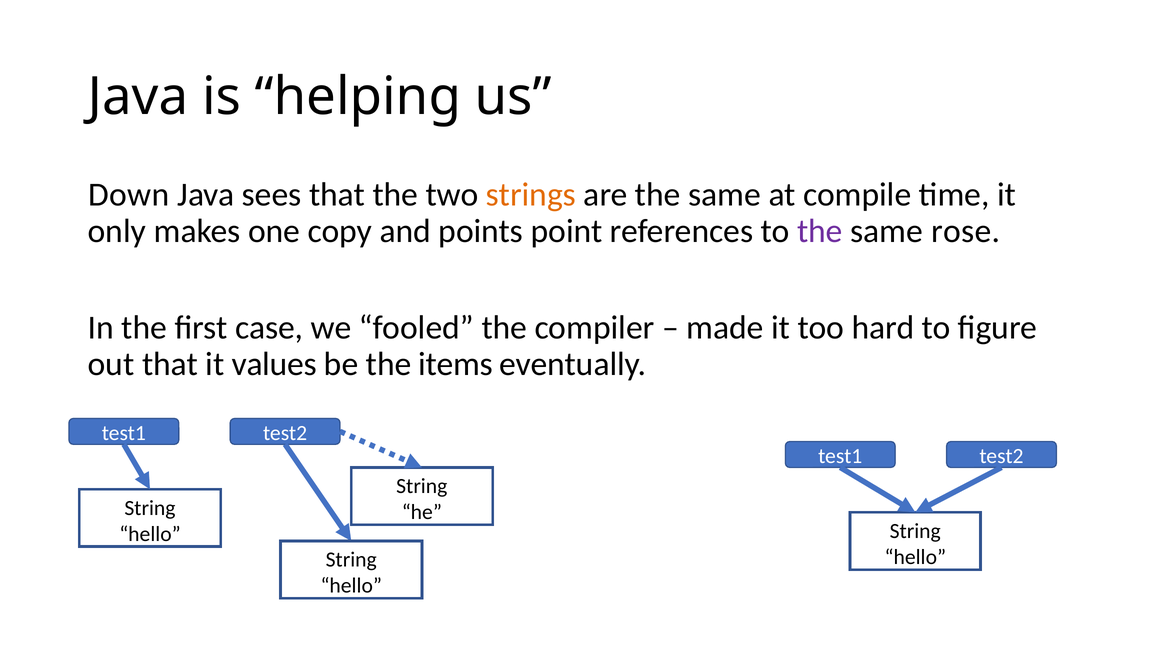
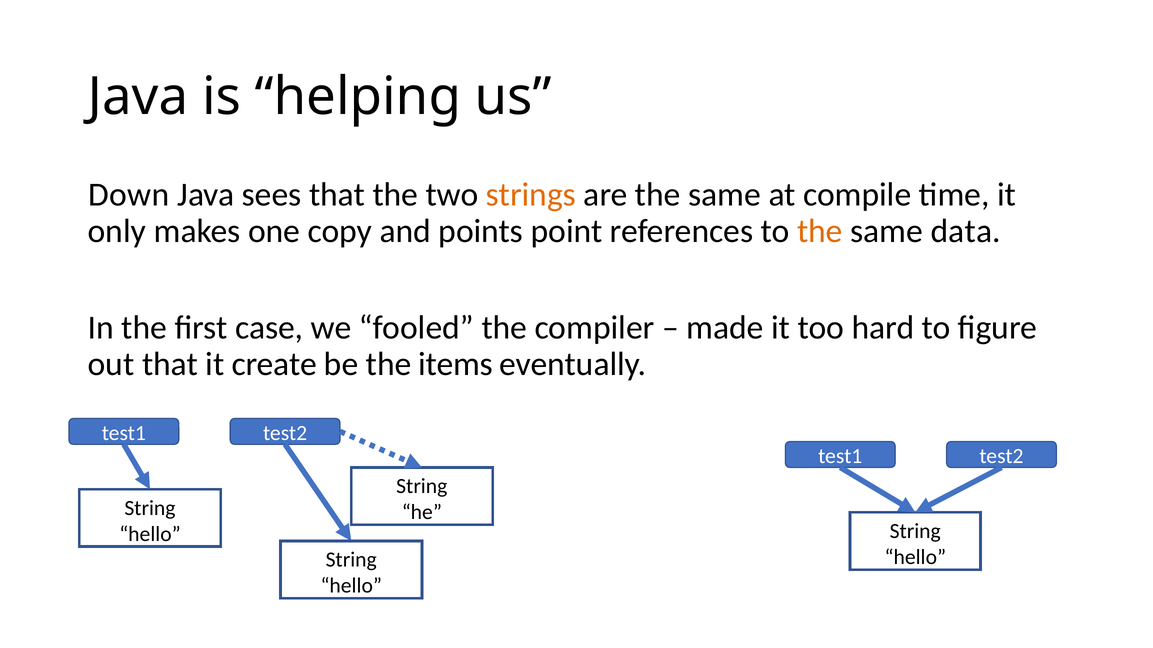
the at (820, 231) colour: purple -> orange
rose: rose -> data
values: values -> create
